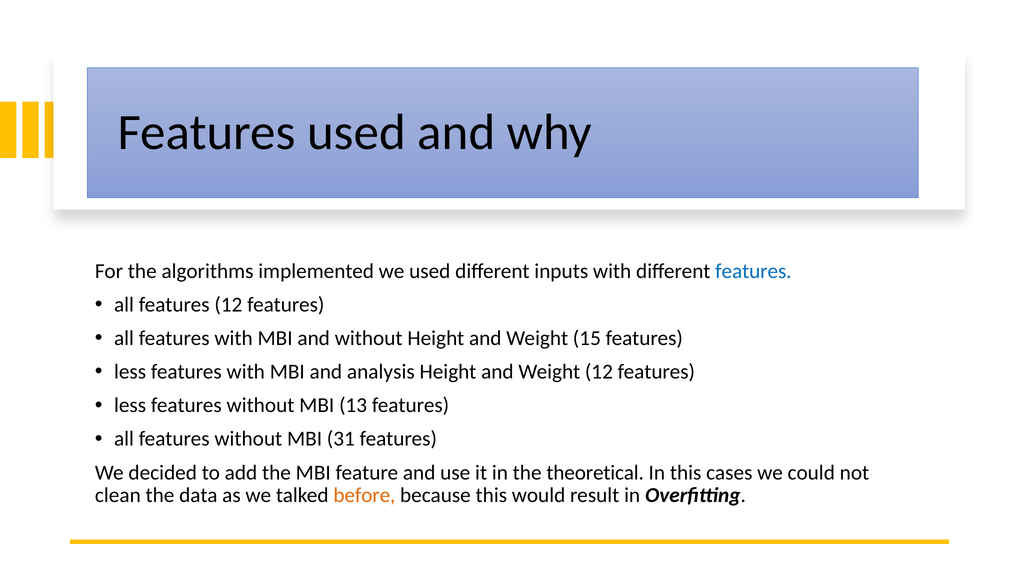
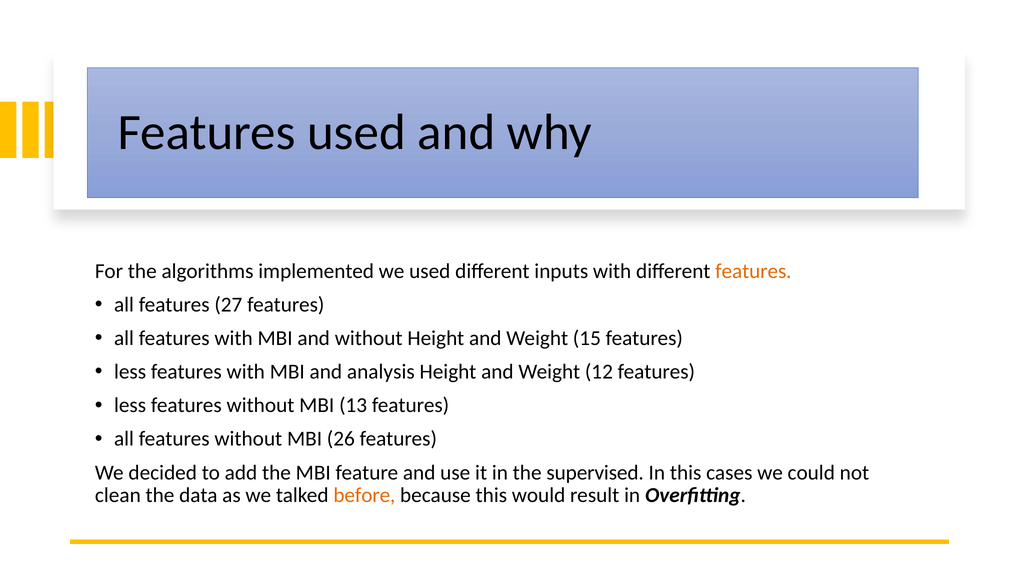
features at (753, 271) colour: blue -> orange
features 12: 12 -> 27
31: 31 -> 26
theoretical: theoretical -> supervised
